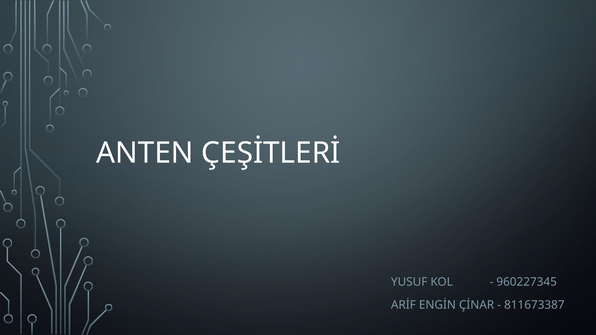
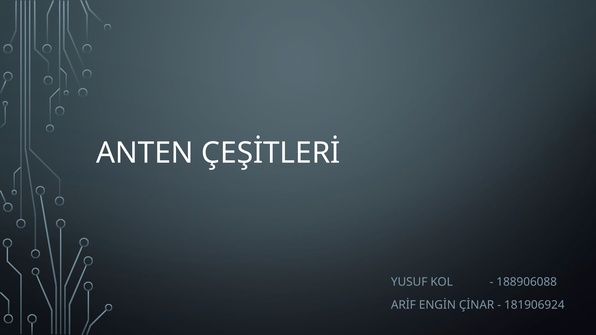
960227345: 960227345 -> 188906088
811673387: 811673387 -> 181906924
